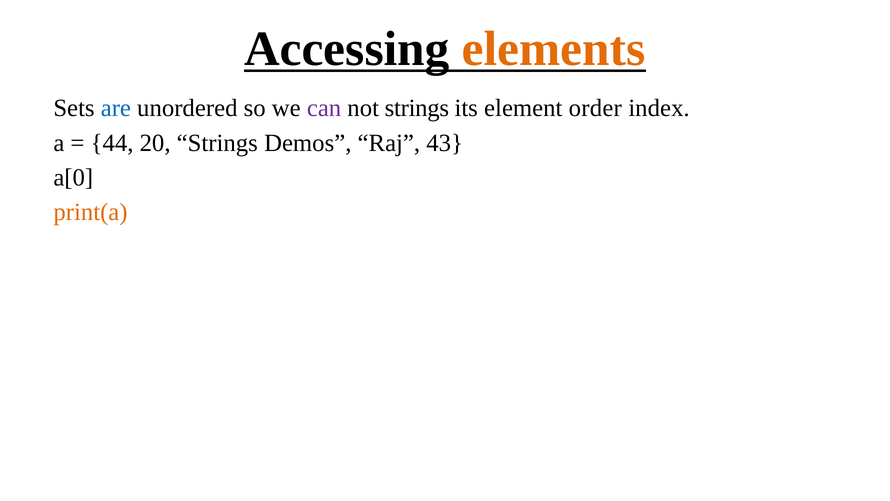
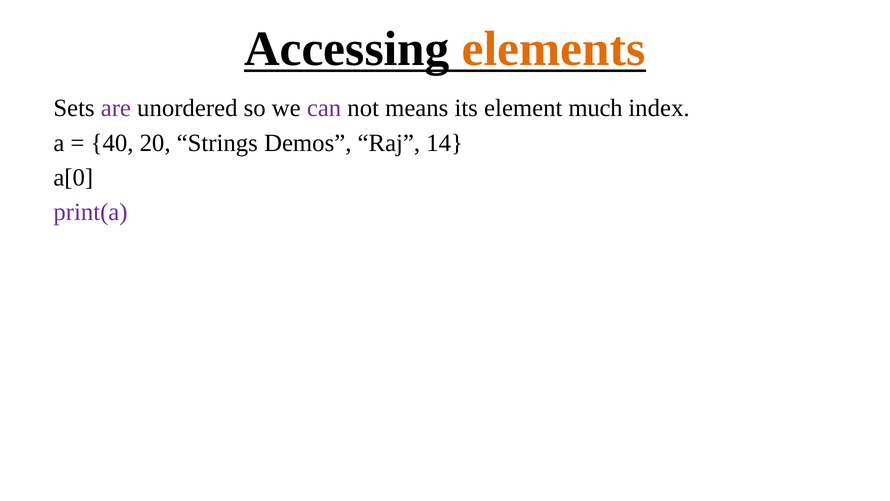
are colour: blue -> purple
not strings: strings -> means
order: order -> much
44: 44 -> 40
43: 43 -> 14
print(a colour: orange -> purple
